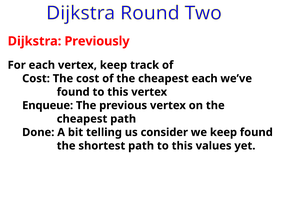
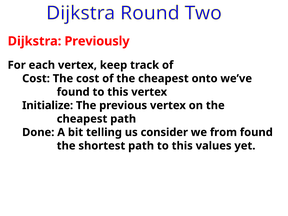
cheapest each: each -> onto
Enqueue: Enqueue -> Initialize
we keep: keep -> from
